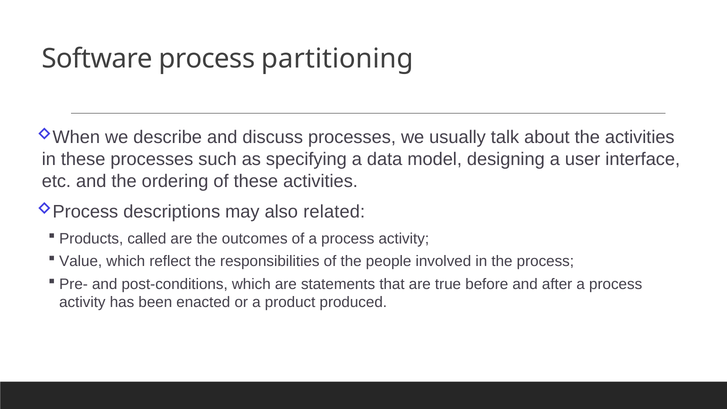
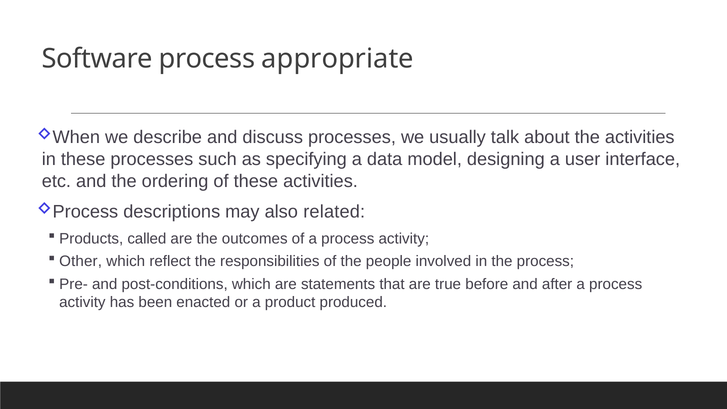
partitioning: partitioning -> appropriate
Value: Value -> Other
